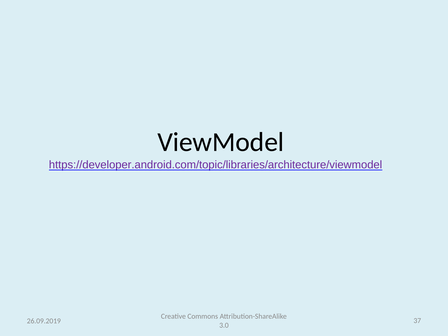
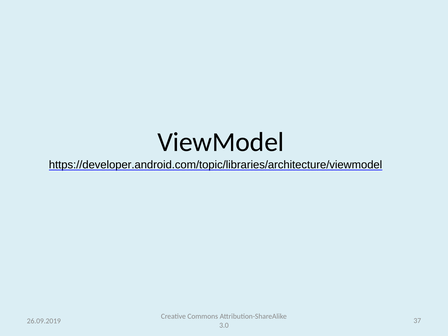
https://developer.android.com/topic/libraries/architecture/viewmodel colour: purple -> black
